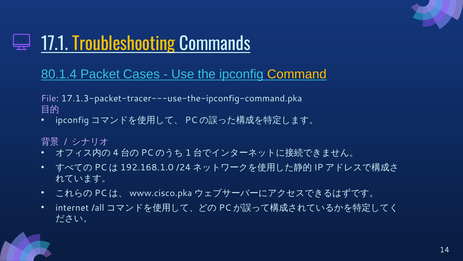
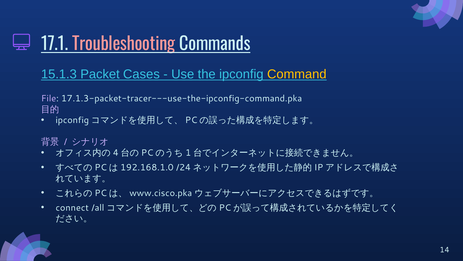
Troubleshooting colour: yellow -> pink
80.1.4: 80.1.4 -> 15.1.3
internet: internet -> connect
